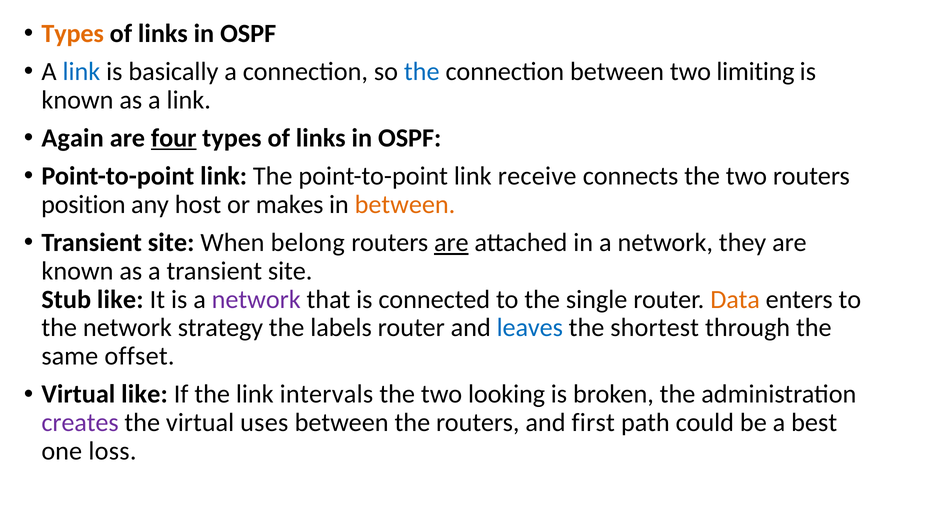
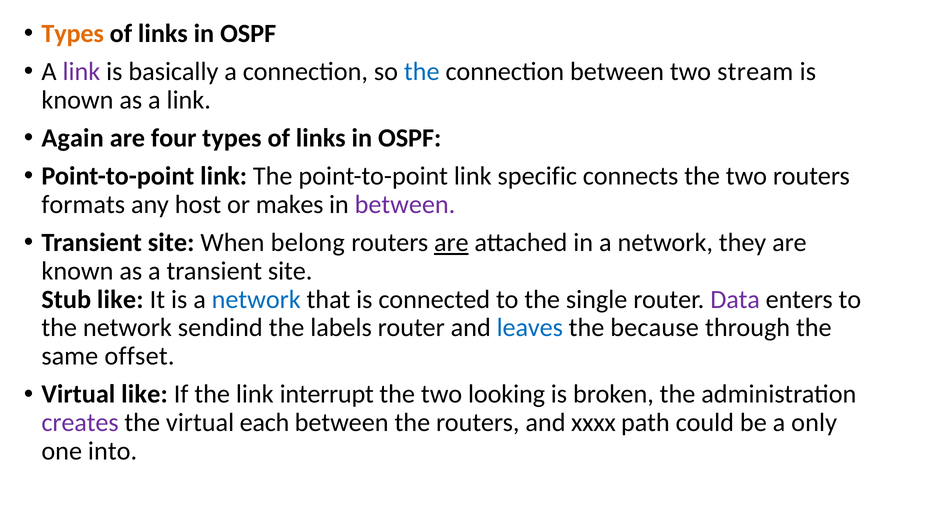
link at (81, 72) colour: blue -> purple
limiting: limiting -> stream
four underline: present -> none
receive: receive -> specific
position: position -> formats
between at (405, 204) colour: orange -> purple
network at (256, 299) colour: purple -> blue
Data colour: orange -> purple
strategy: strategy -> sendind
shortest: shortest -> because
intervals: intervals -> interrupt
uses: uses -> each
first: first -> xxxx
best: best -> only
loss: loss -> into
